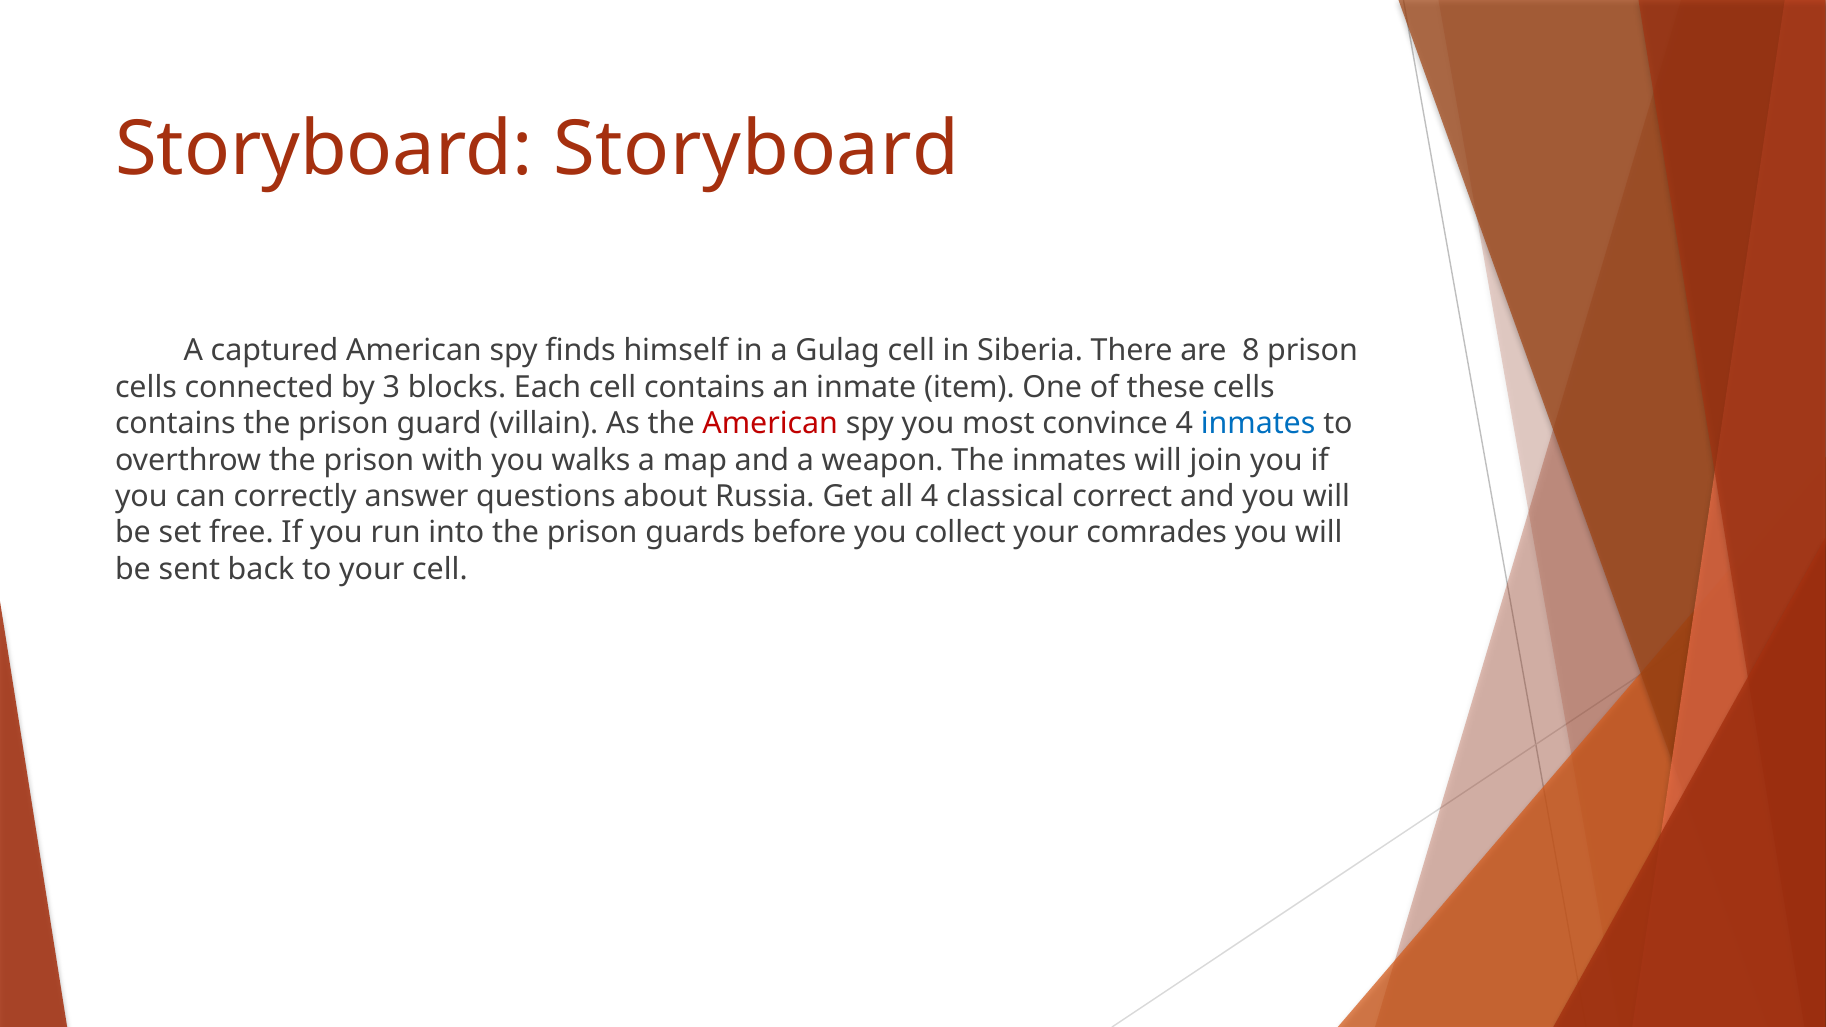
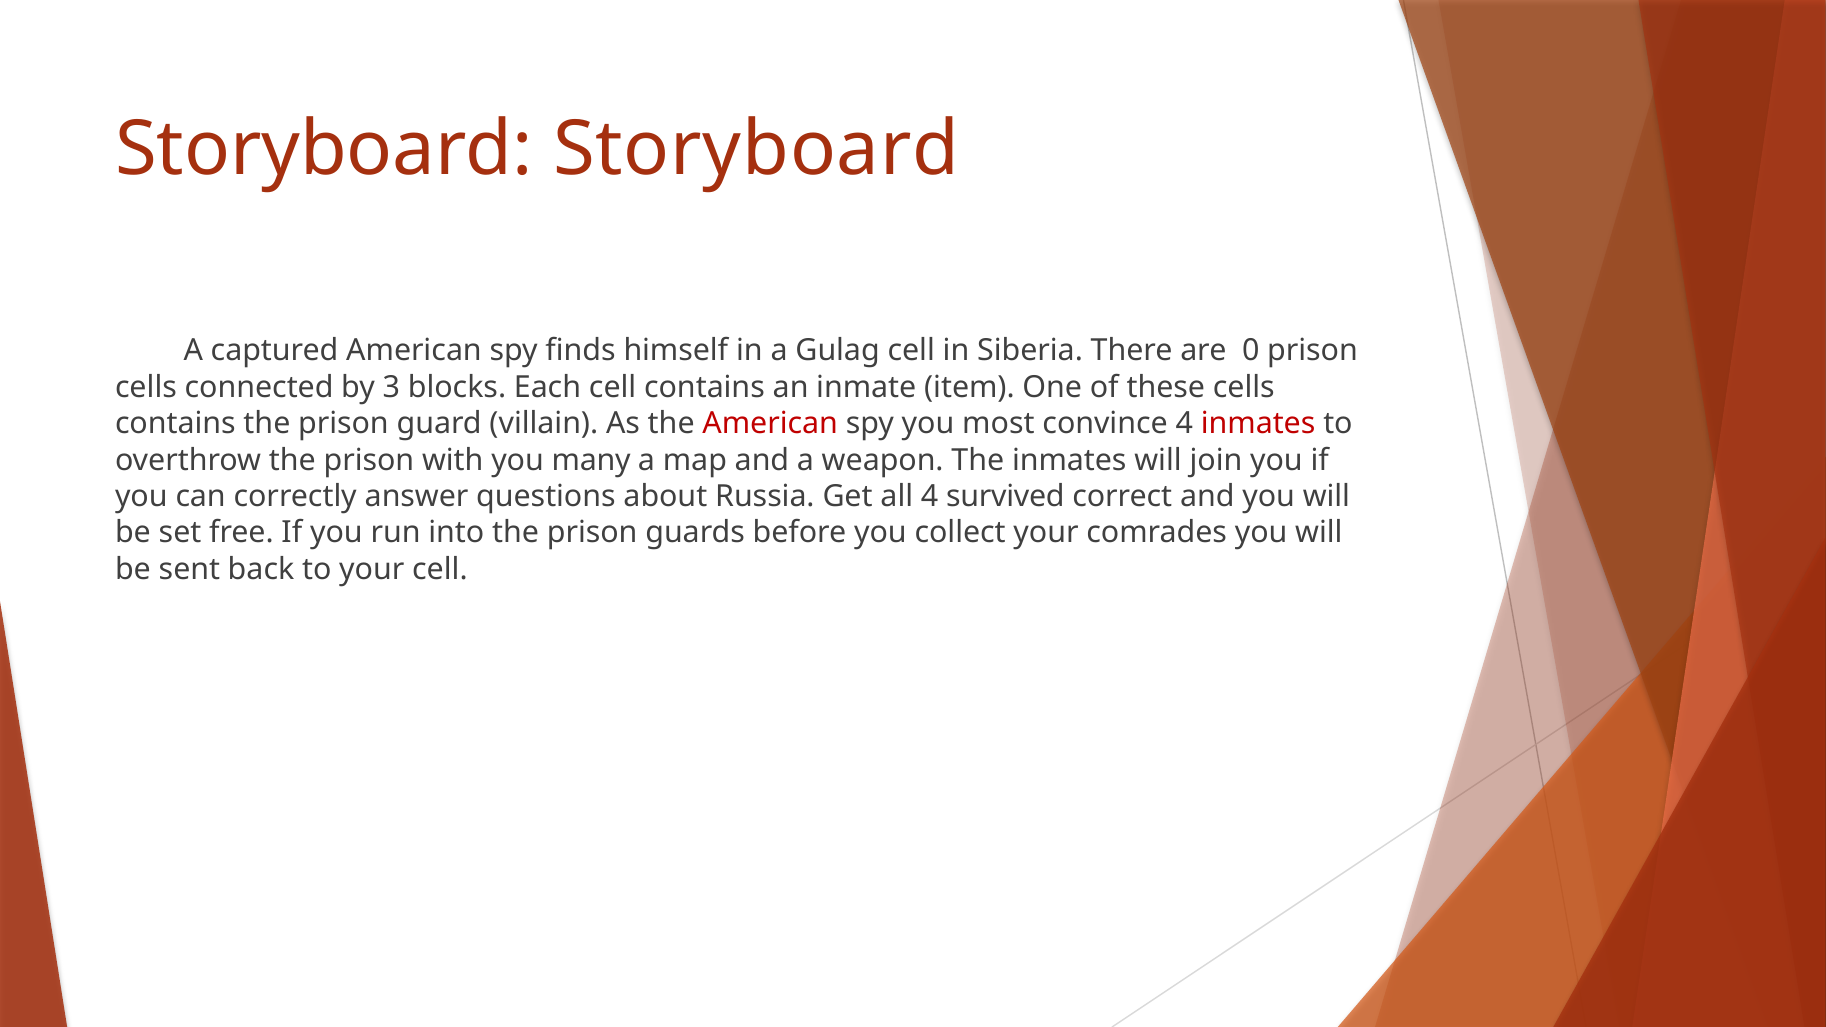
8: 8 -> 0
inmates at (1258, 424) colour: blue -> red
walks: walks -> many
classical: classical -> survived
